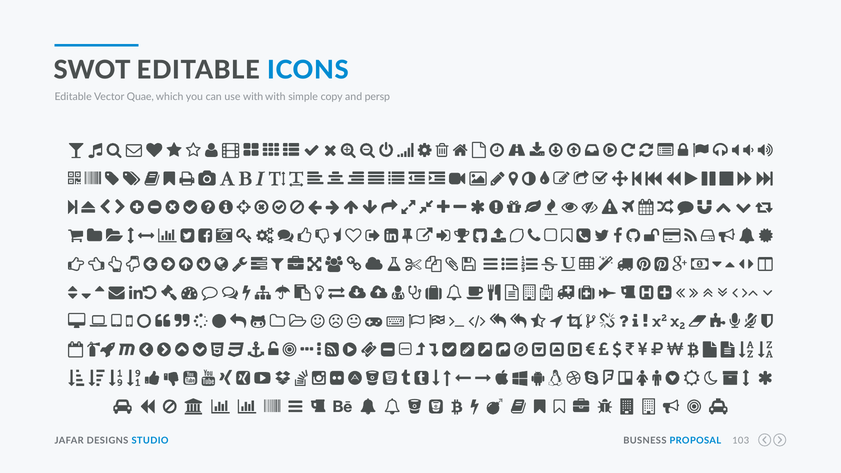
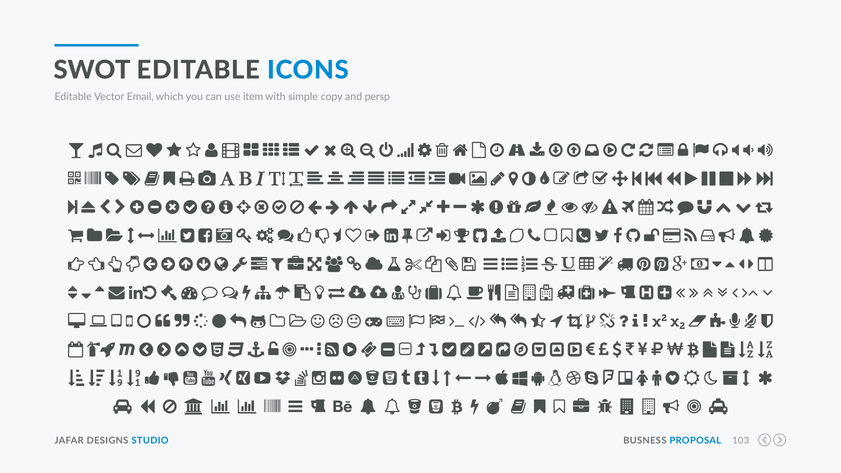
Quae: Quae -> Email
use with: with -> item
